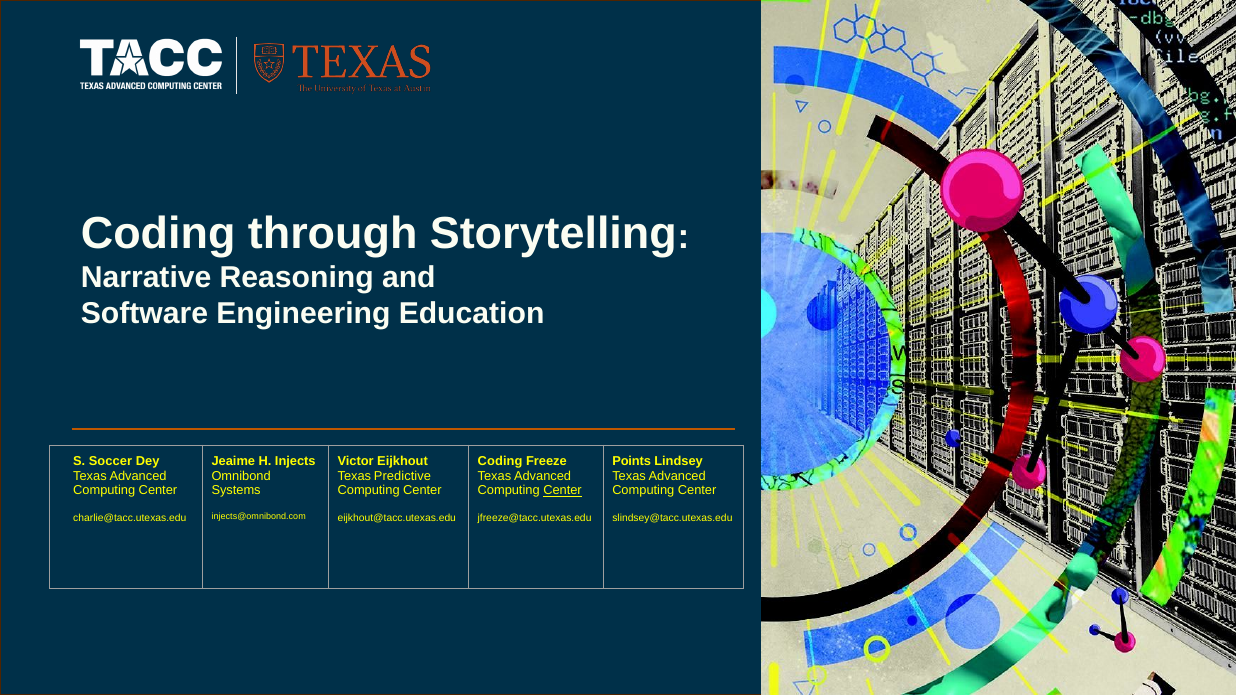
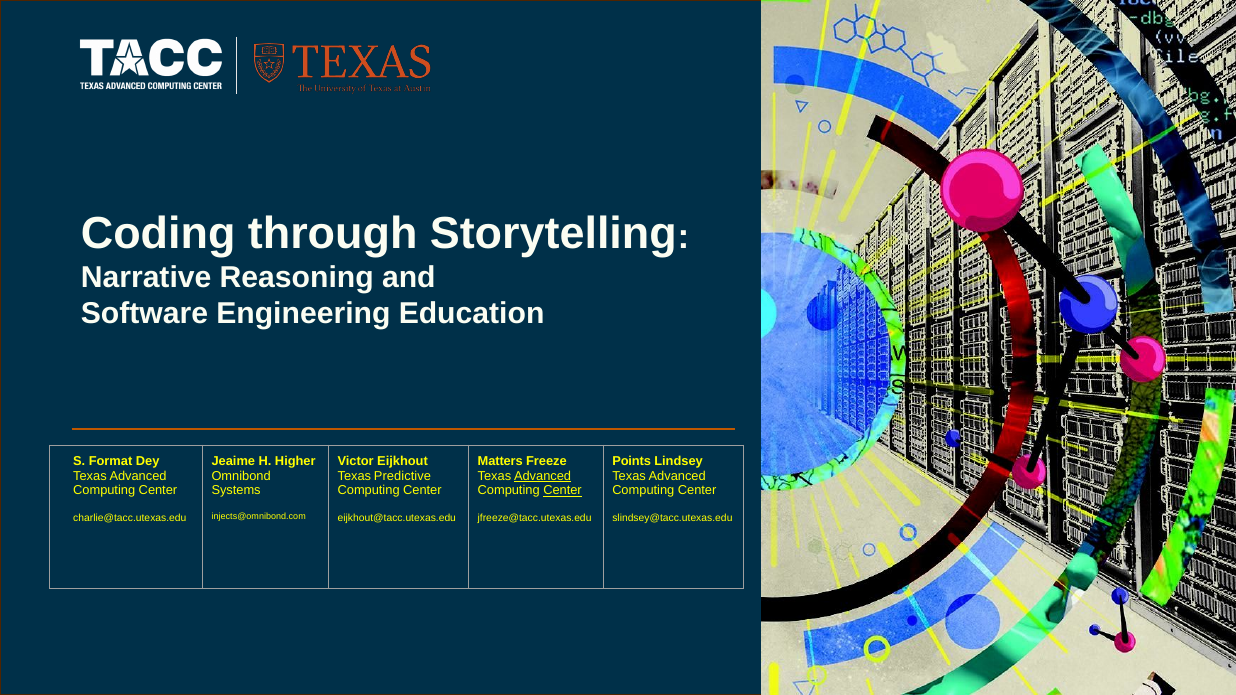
Soccer: Soccer -> Format
Injects: Injects -> Higher
Coding at (500, 462): Coding -> Matters
Advanced at (543, 476) underline: none -> present
